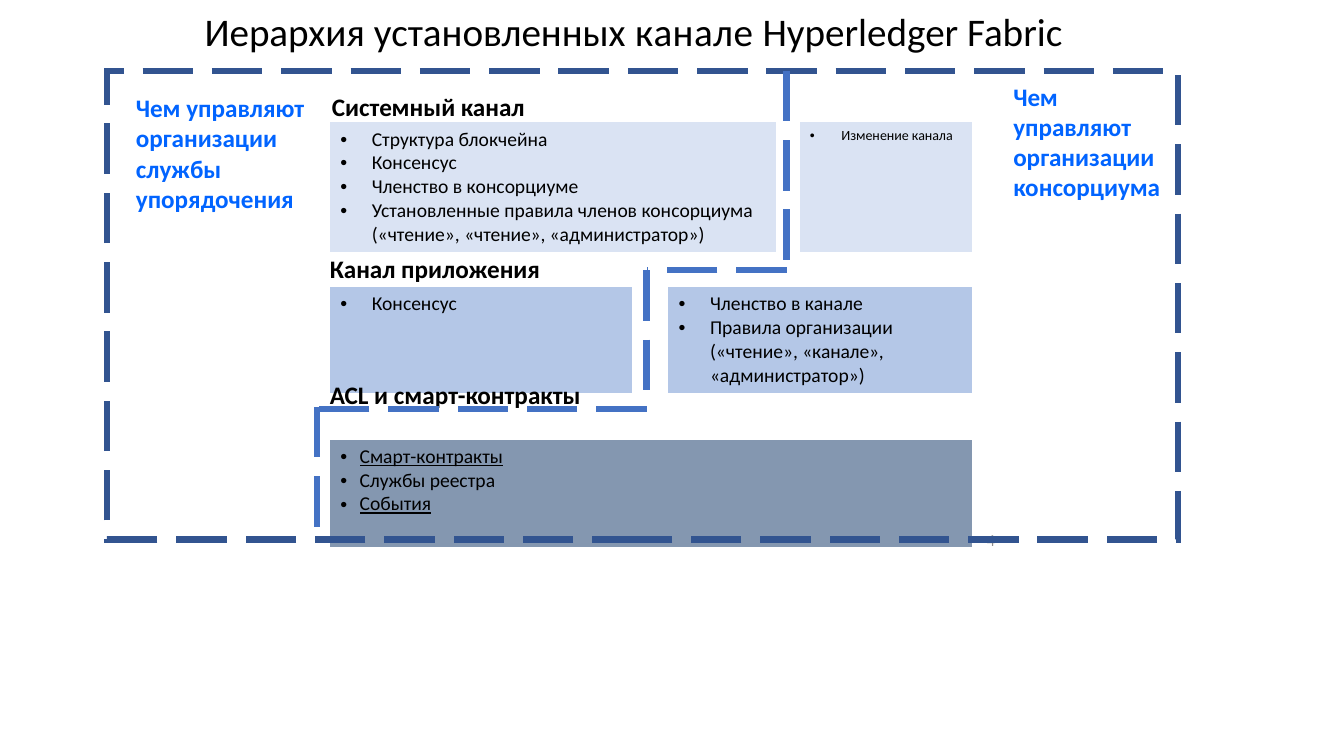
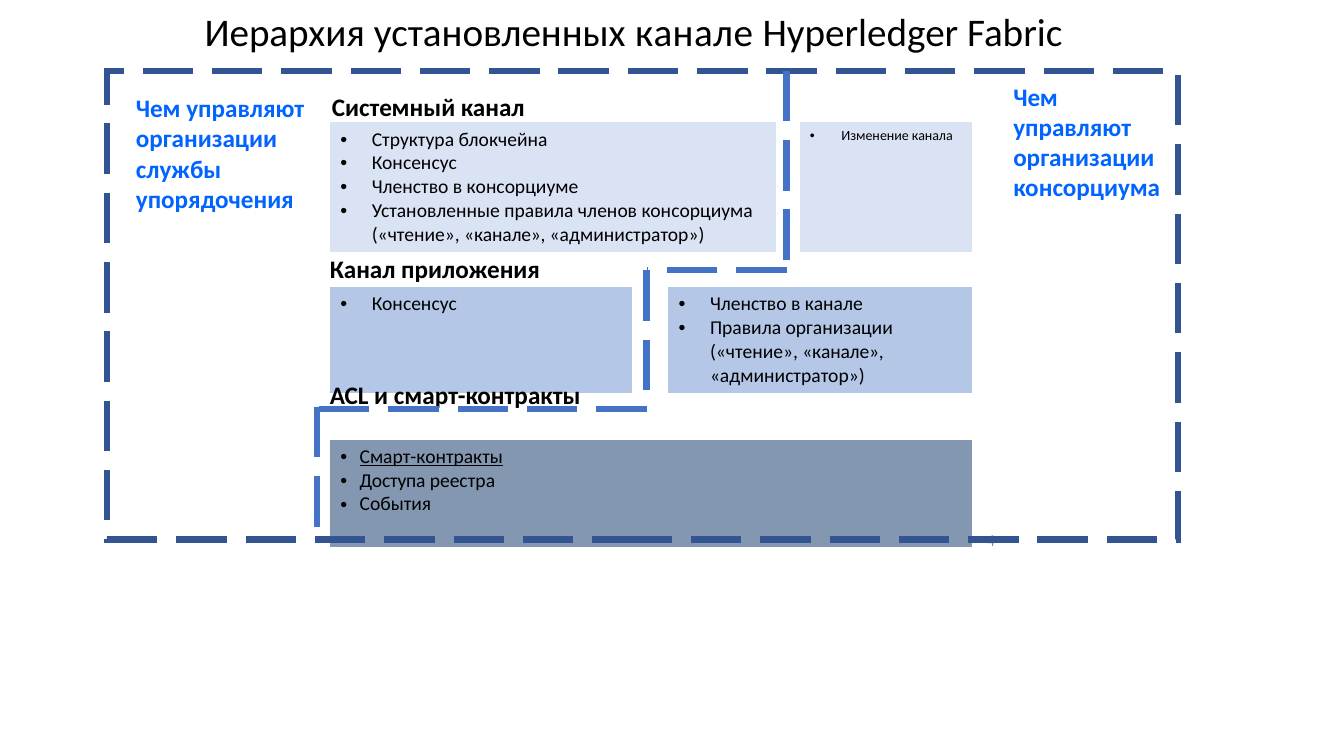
чтение at (505, 235): чтение -> канале
Службы at (392, 481): Службы -> Доступа
События underline: present -> none
